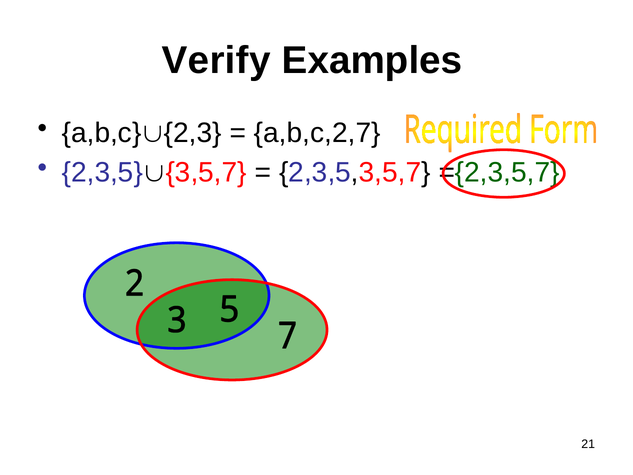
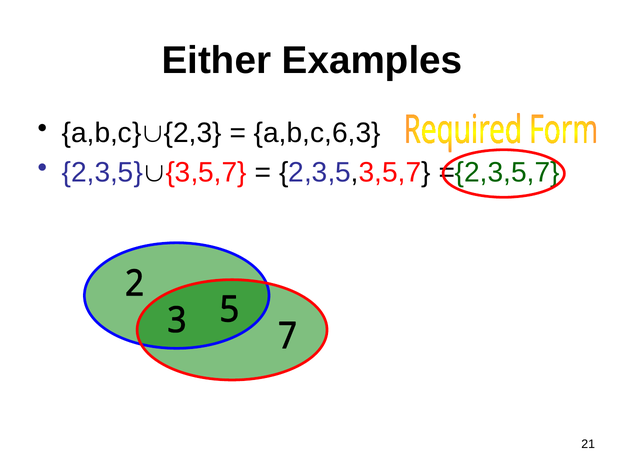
Verify: Verify -> Either
a,b,c,2,7: a,b,c,2,7 -> a,b,c,6,3
